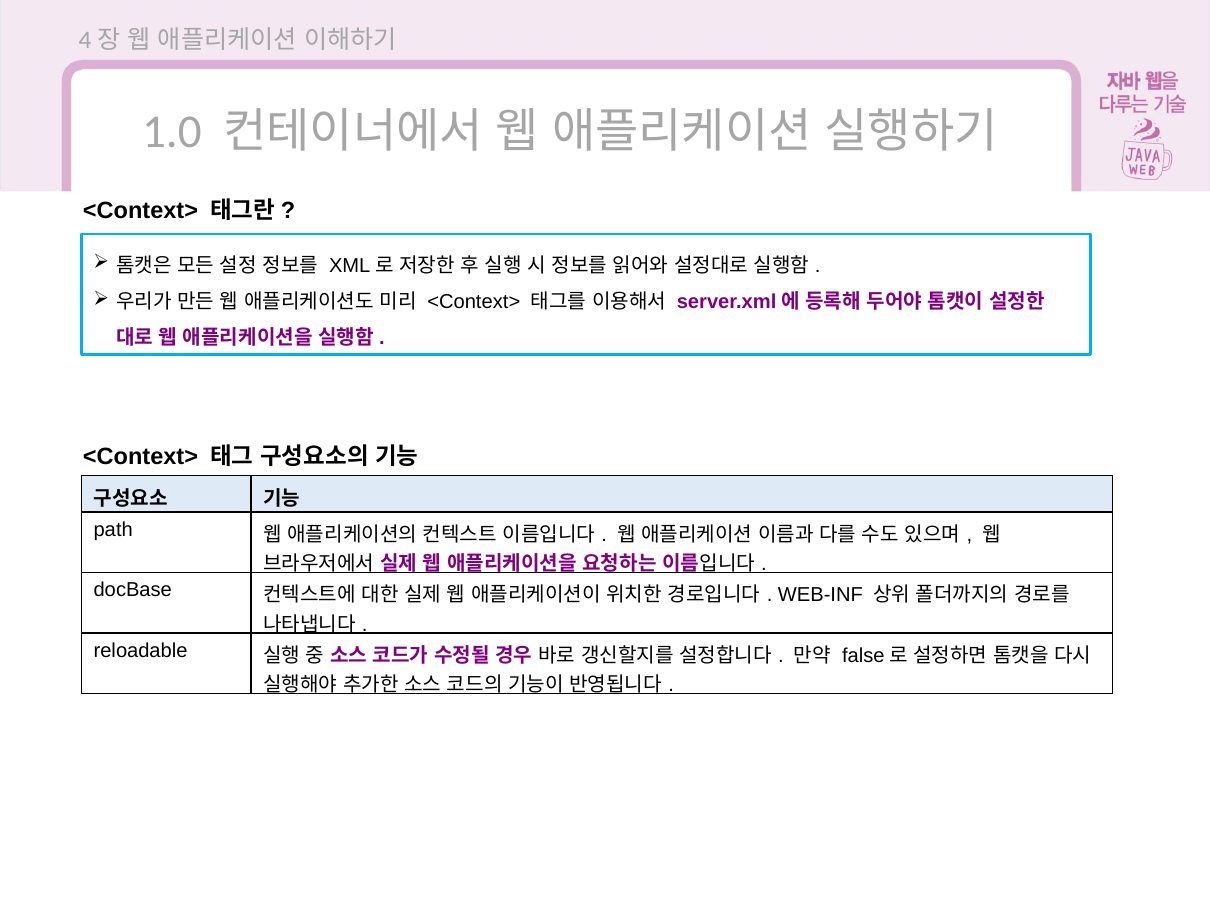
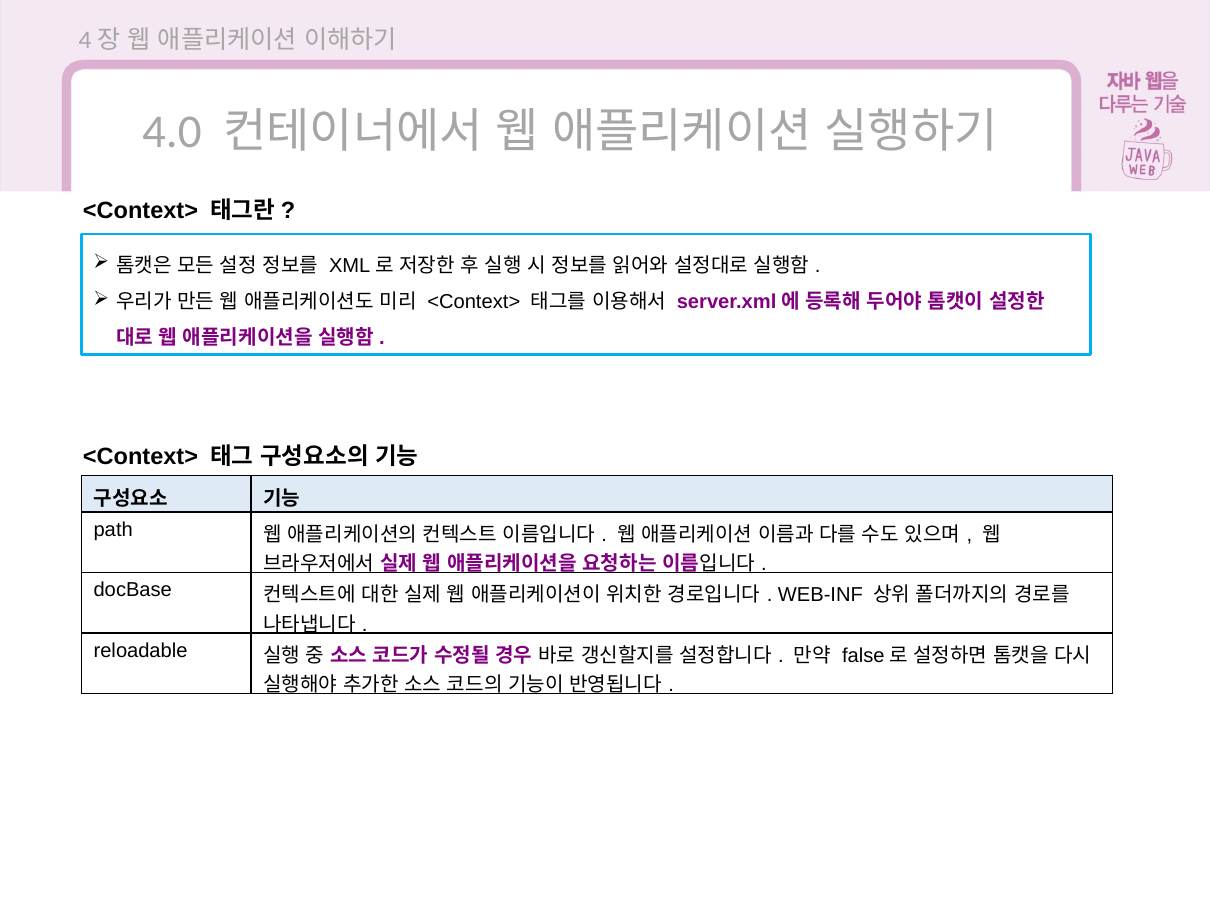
1.0: 1.0 -> 4.0
